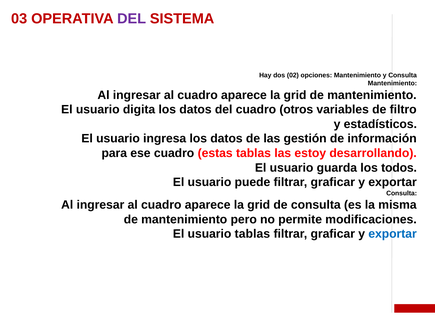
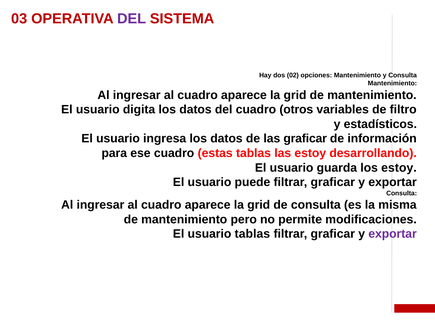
las gestión: gestión -> graficar
los todos: todos -> estoy
exportar at (393, 233) colour: blue -> purple
